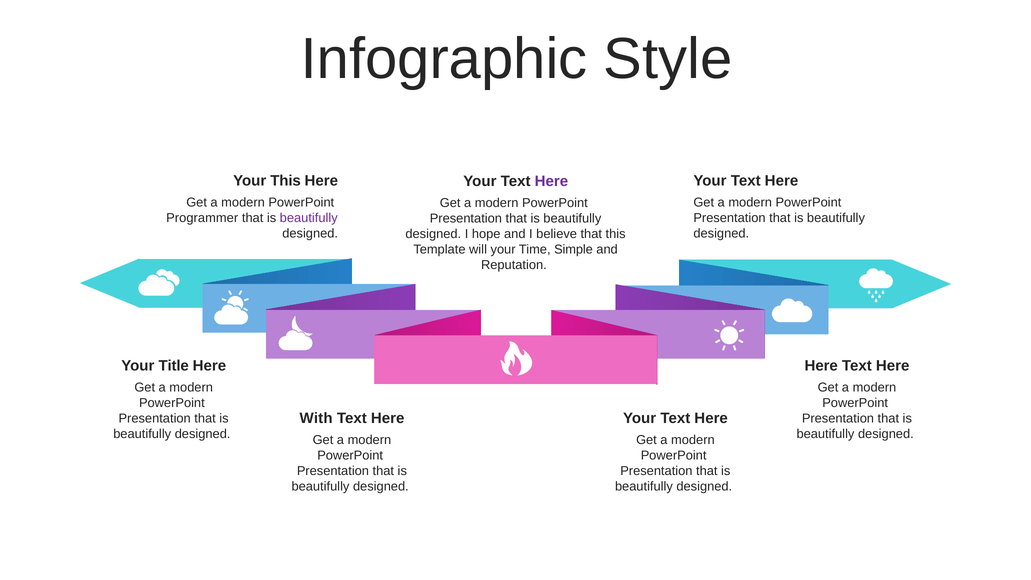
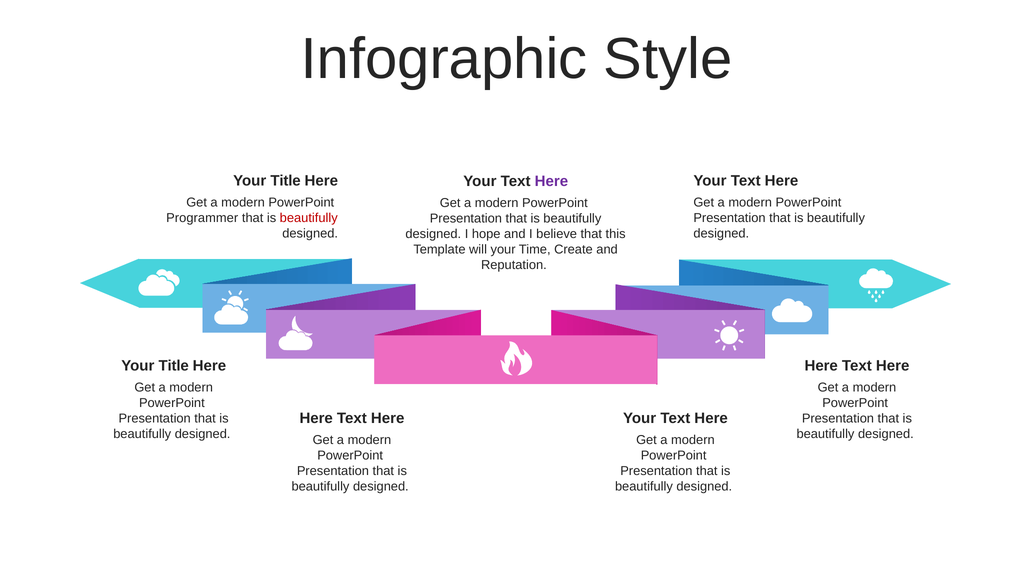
This at (286, 181): This -> Title
beautifully at (309, 218) colour: purple -> red
Simple: Simple -> Create
With at (316, 418): With -> Here
